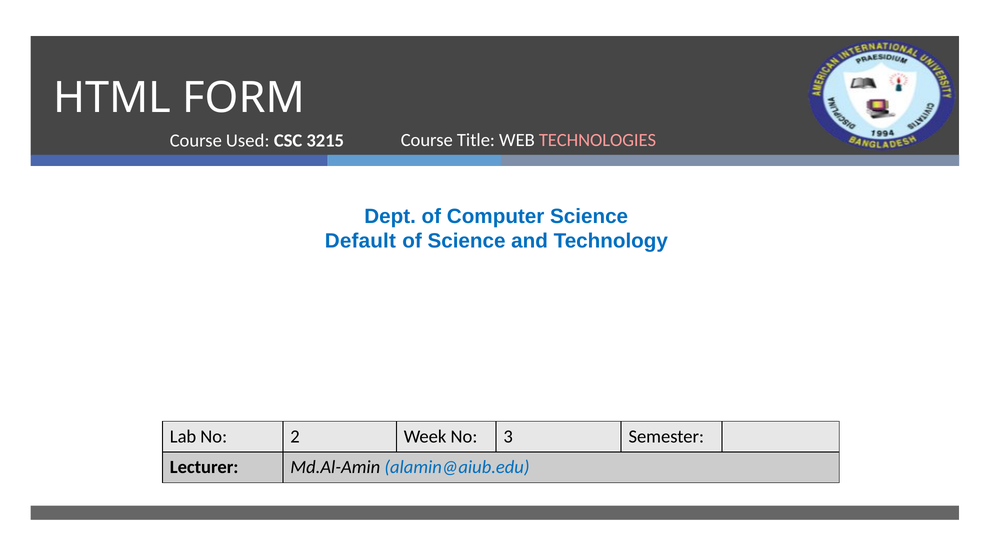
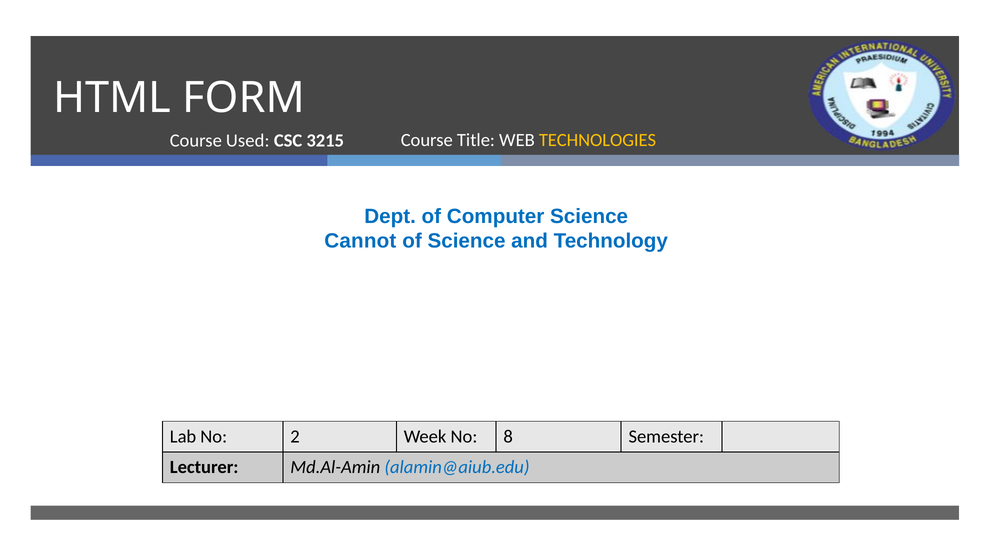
TECHNOLOGIES colour: pink -> yellow
Default: Default -> Cannot
3: 3 -> 8
